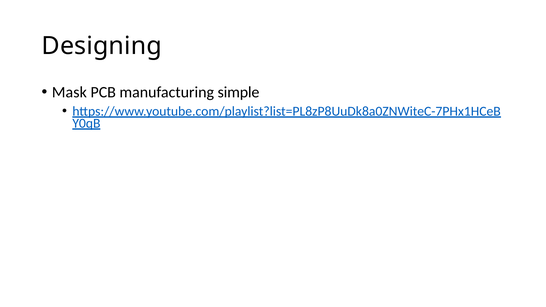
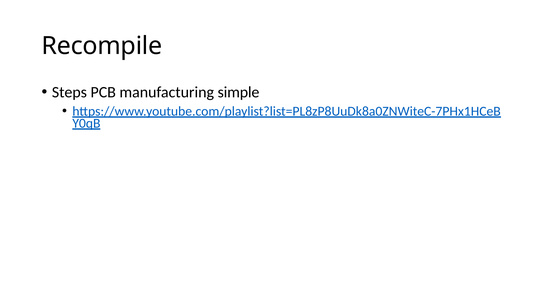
Designing: Designing -> Recompile
Mask: Mask -> Steps
